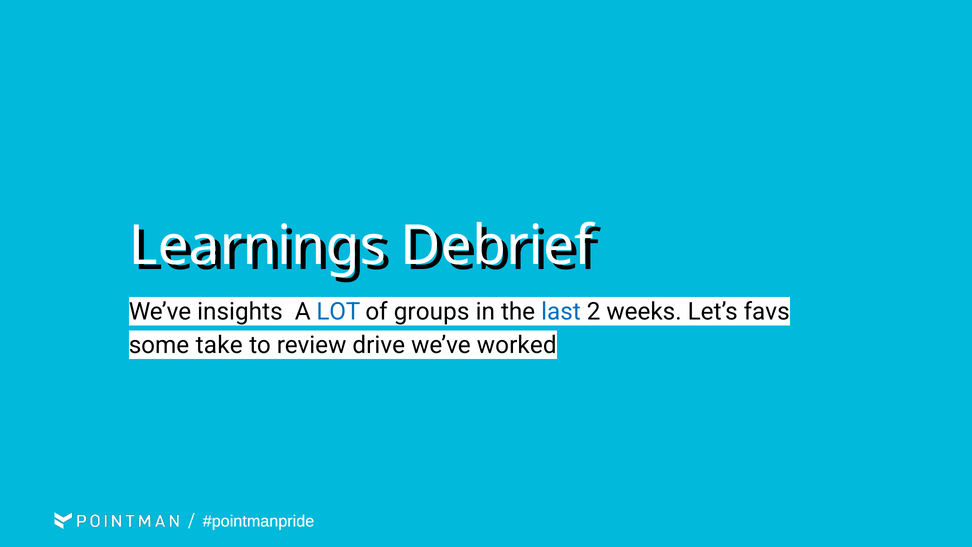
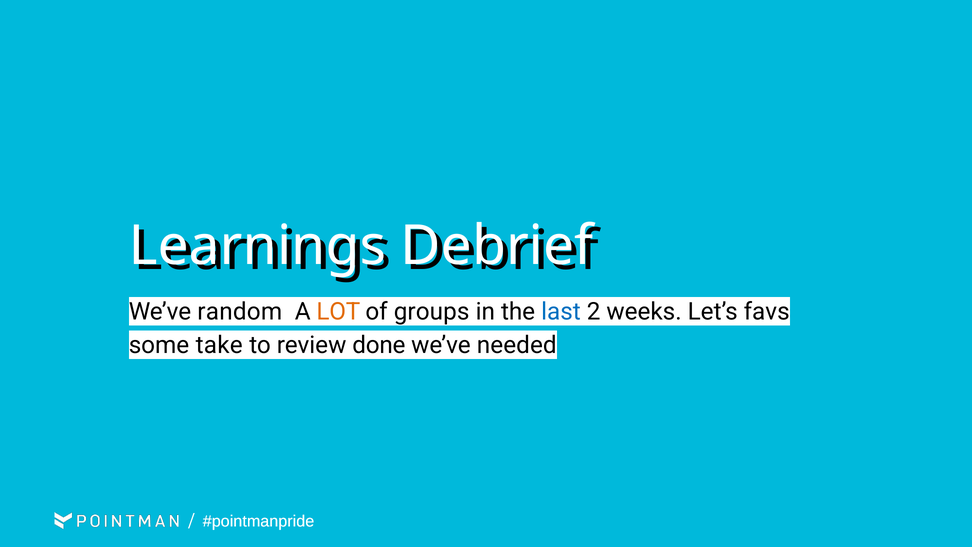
insights: insights -> random
LOT colour: blue -> orange
drive: drive -> done
worked: worked -> needed
